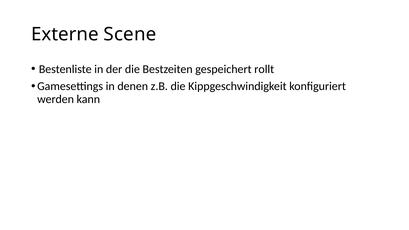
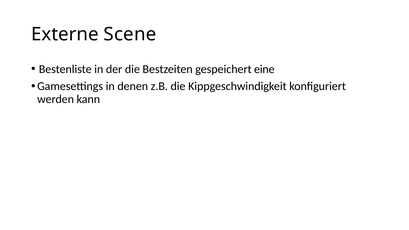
rollt: rollt -> eine
